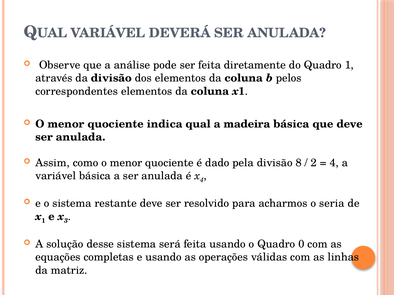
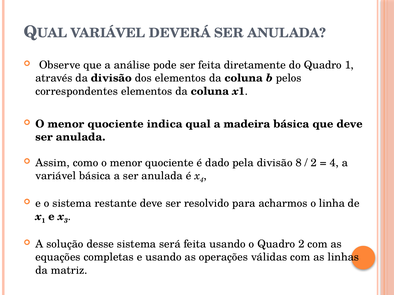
seria: seria -> linha
Quadro 0: 0 -> 2
